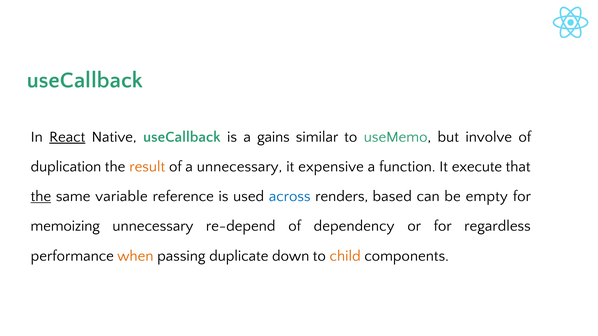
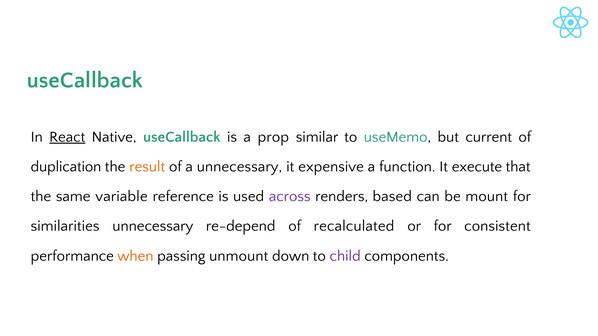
gains: gains -> prop
involve: involve -> current
the at (41, 196) underline: present -> none
across colour: blue -> purple
empty: empty -> mount
memoizing: memoizing -> similarities
dependency: dependency -> recalculated
regardless: regardless -> consistent
duplicate: duplicate -> unmount
child colour: orange -> purple
